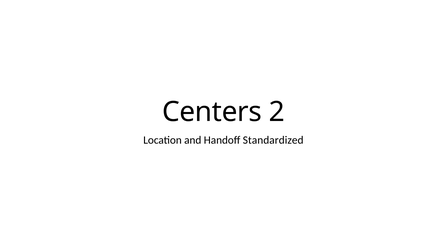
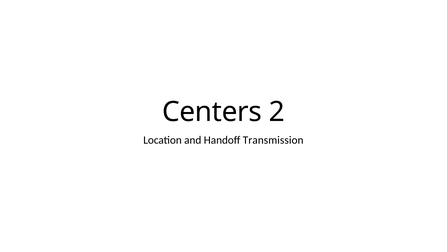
Standardized: Standardized -> Transmission
